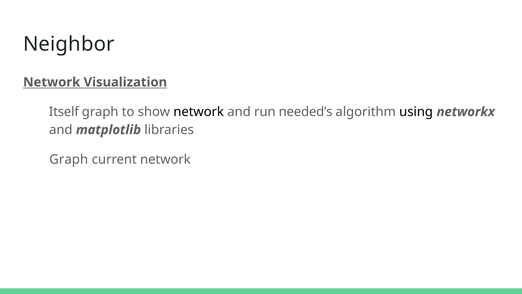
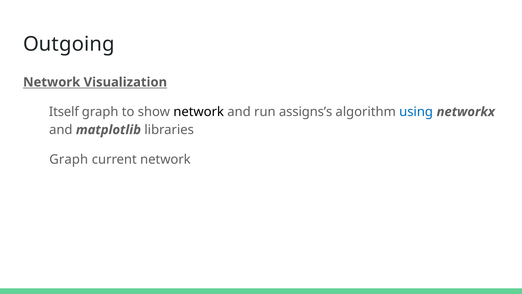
Neighbor: Neighbor -> Outgoing
needed’s: needed’s -> assigns’s
using colour: black -> blue
